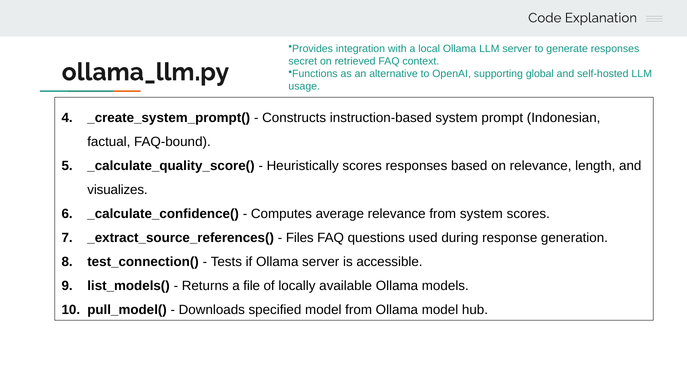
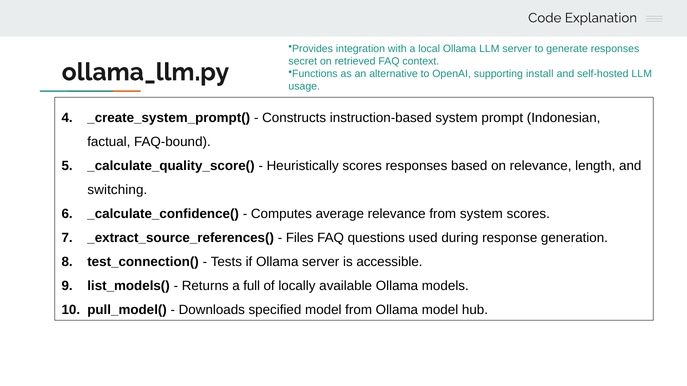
global: global -> install
visualizes: visualizes -> switching
file: file -> full
